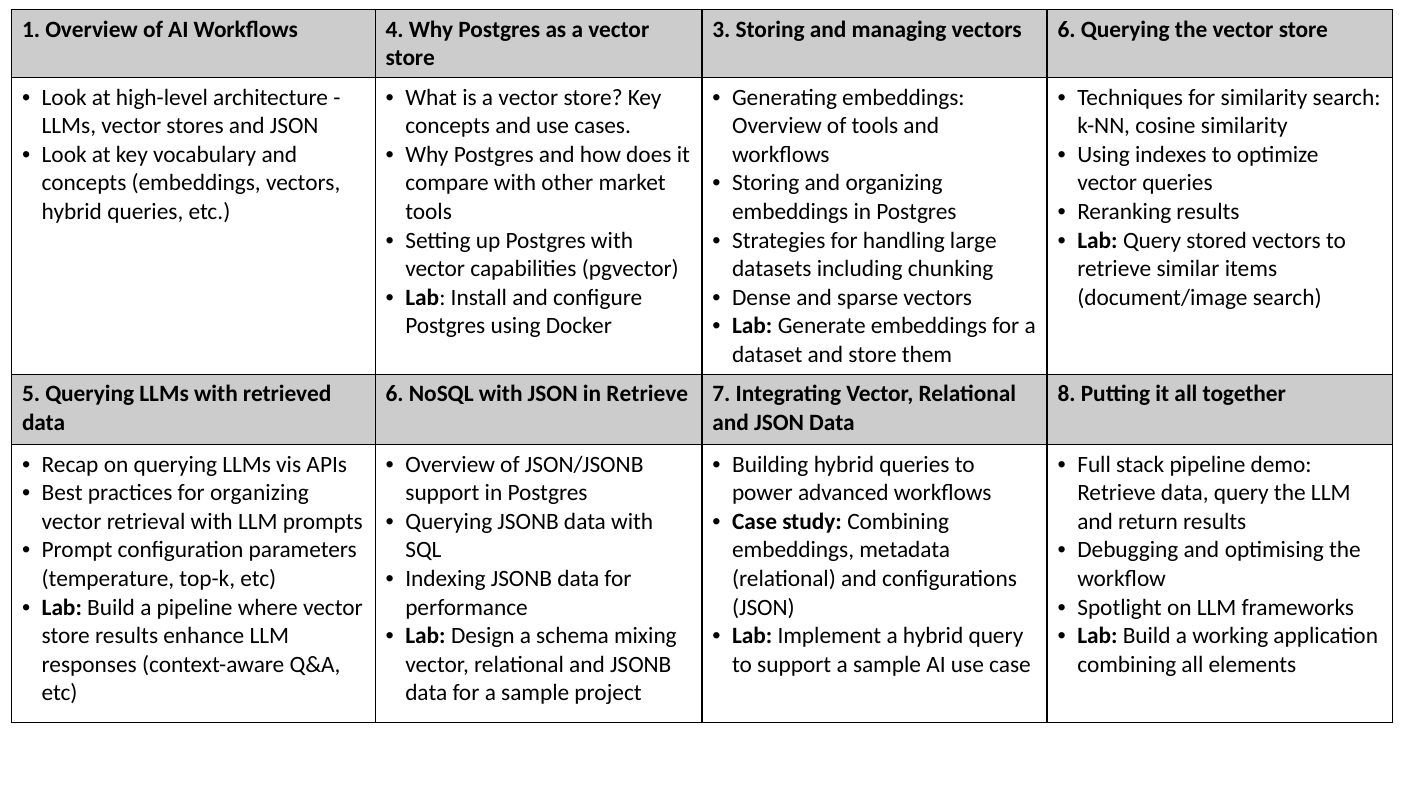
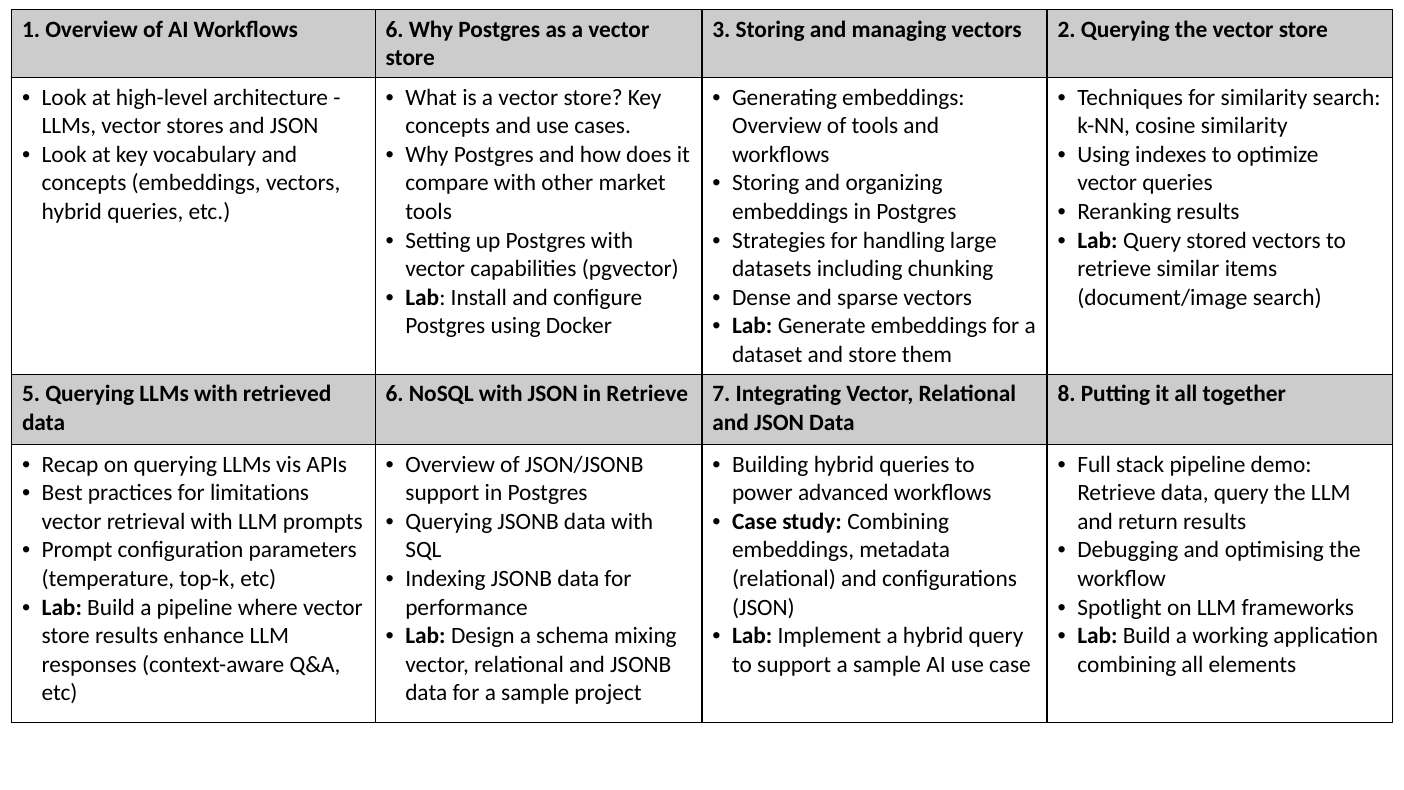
Workflows 4: 4 -> 6
vectors 6: 6 -> 2
for organizing: organizing -> limitations
